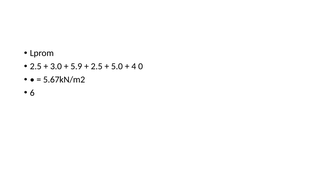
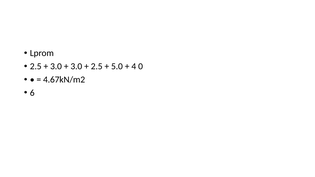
5.9 at (76, 66): 5.9 -> 3.0
5.67kN/m2: 5.67kN/m2 -> 4.67kN/m2
